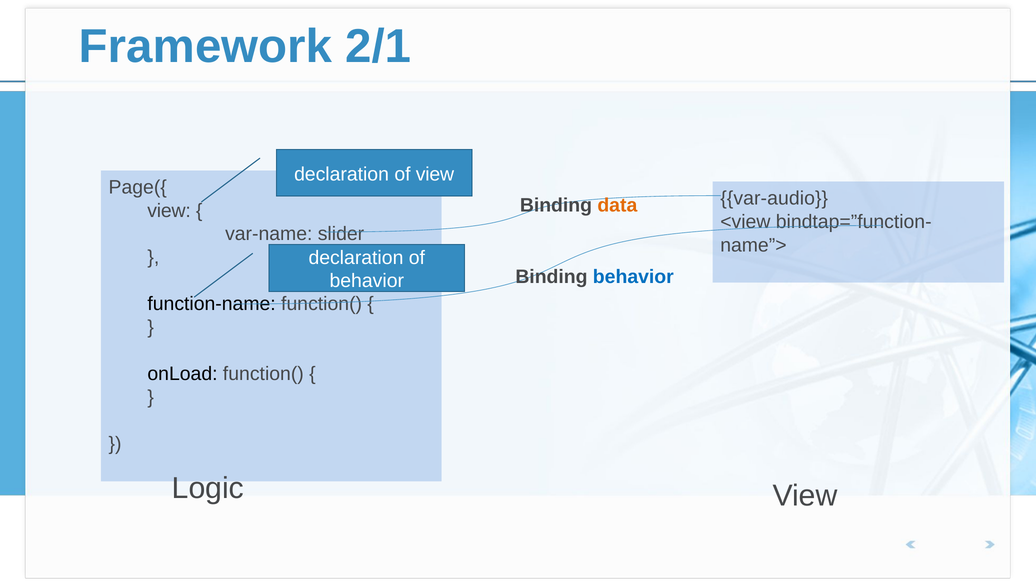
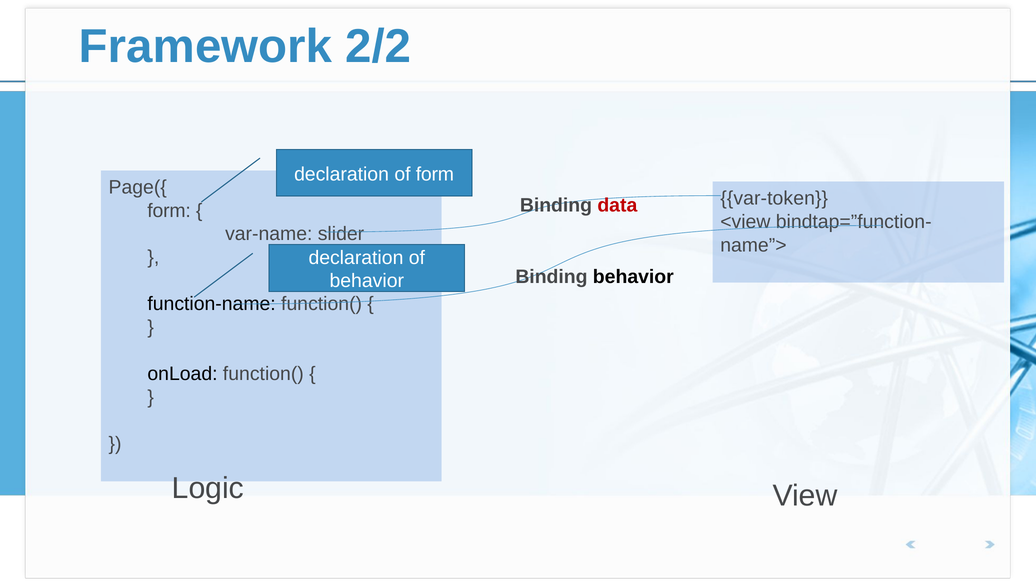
2/1: 2/1 -> 2/2
of view: view -> form
var-audio: var-audio -> var-token
data colour: orange -> red
view at (169, 211): view -> form
behavior at (633, 277) colour: blue -> black
